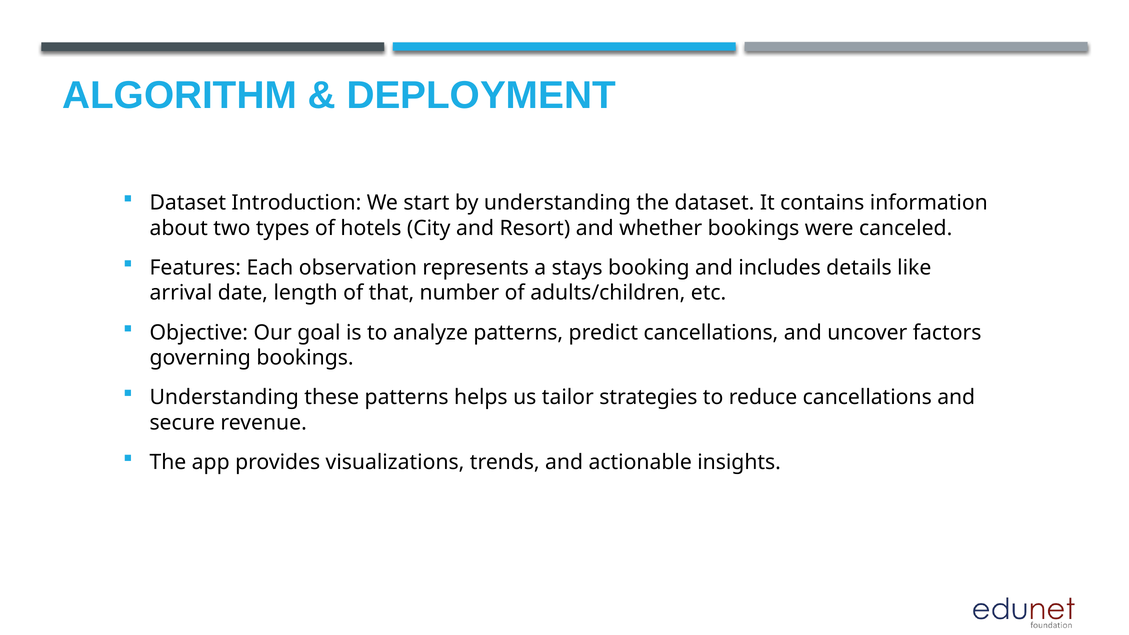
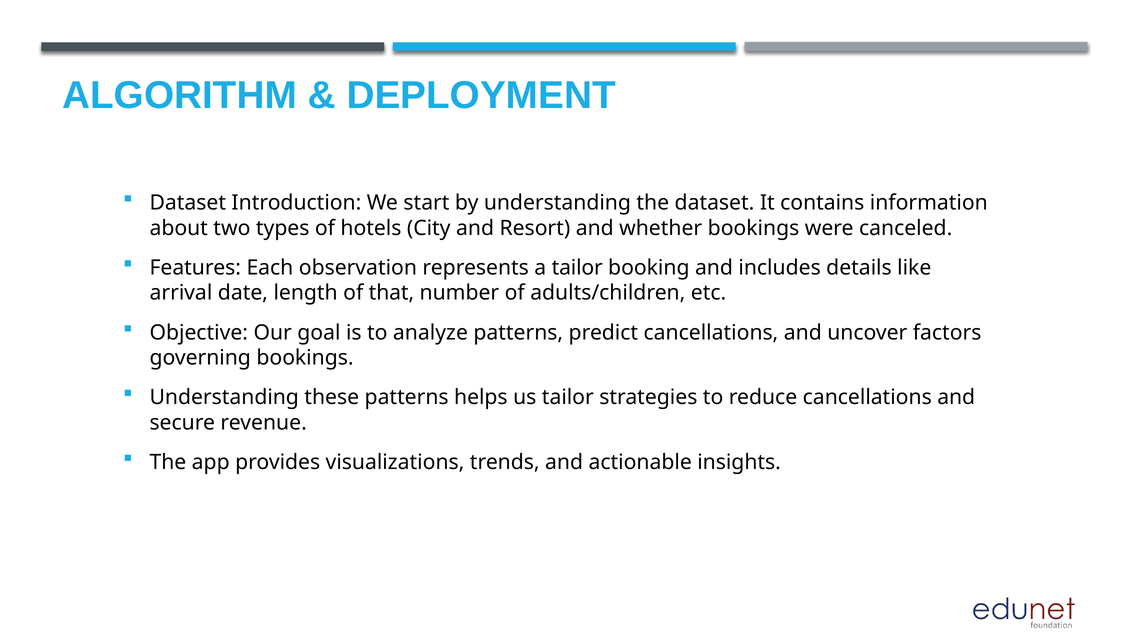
a stays: stays -> tailor
